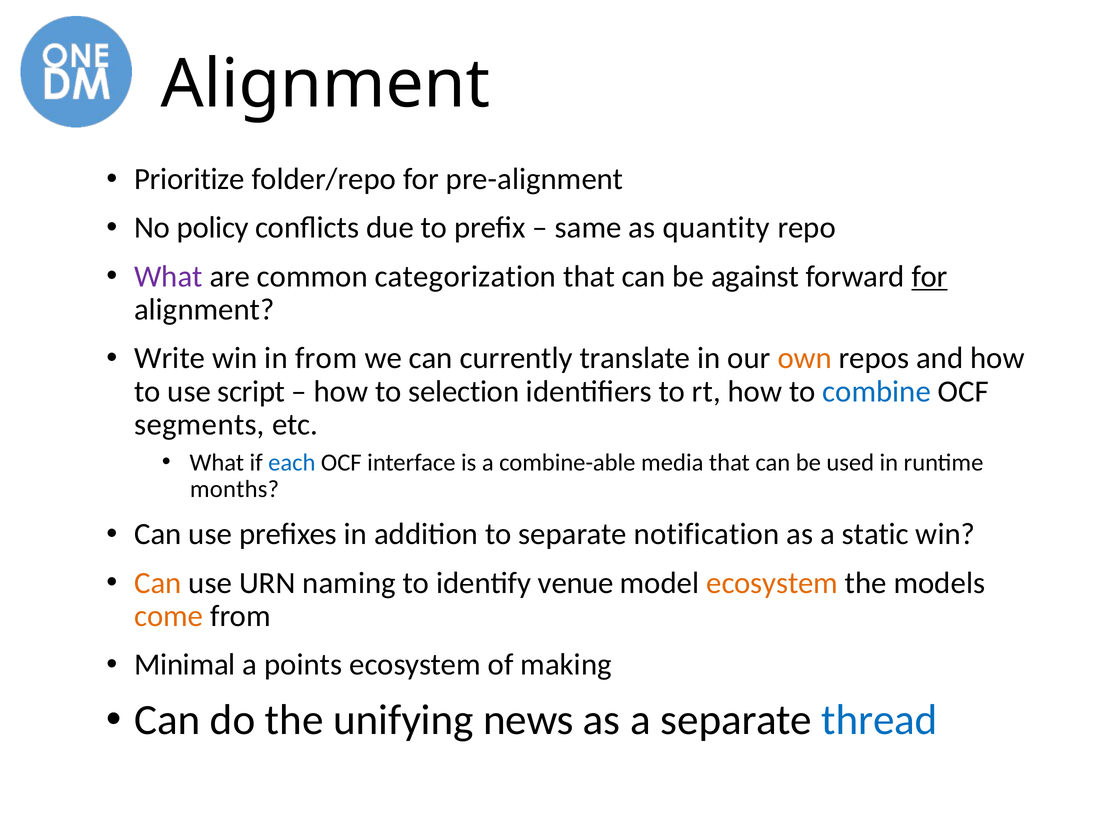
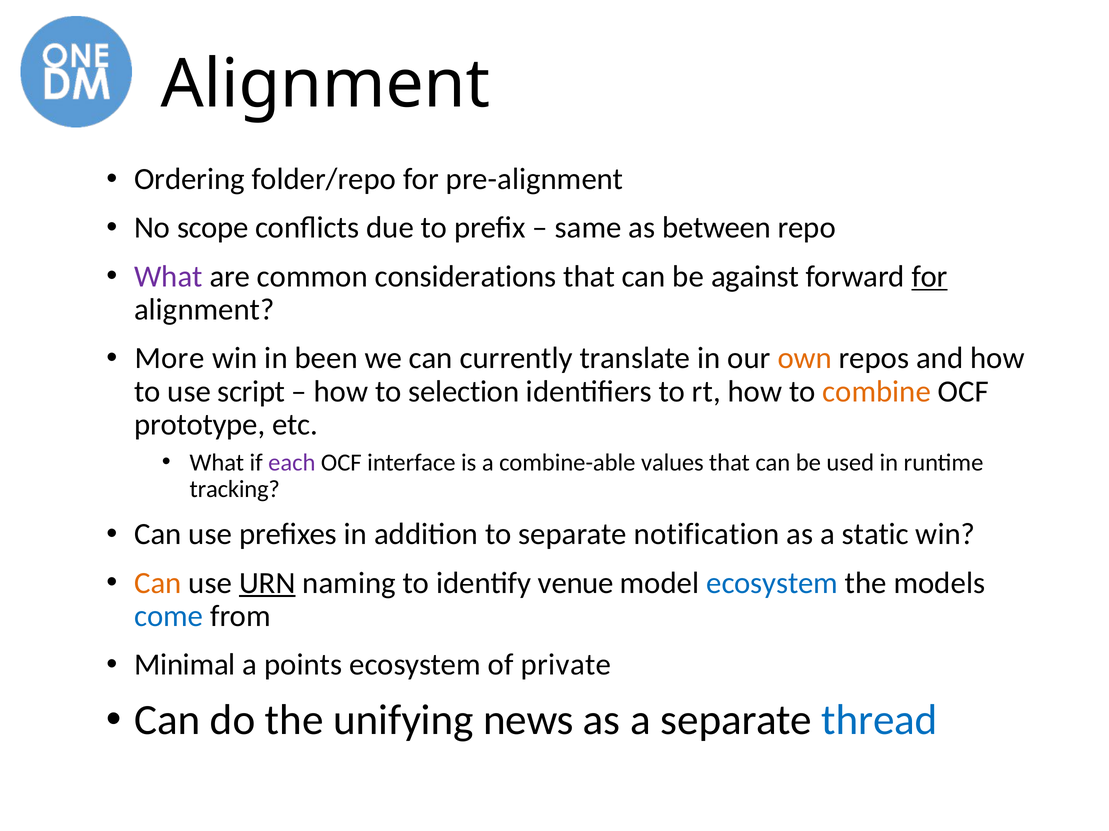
Prioritize: Prioritize -> Ordering
policy: policy -> scope
quantity: quantity -> between
categorization: categorization -> considerations
Write: Write -> More
in from: from -> been
combine colour: blue -> orange
segments: segments -> prototype
each colour: blue -> purple
media: media -> values
months: months -> tracking
URN underline: none -> present
ecosystem at (772, 583) colour: orange -> blue
come colour: orange -> blue
making: making -> private
